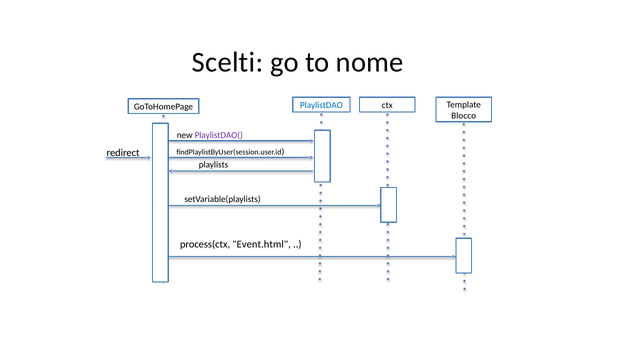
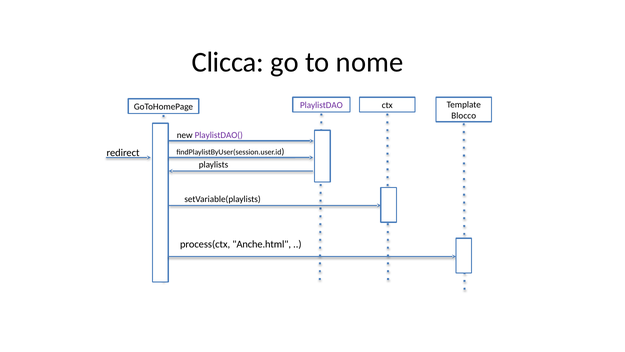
Scelti: Scelti -> Clicca
PlaylistDAO colour: blue -> purple
Event.html: Event.html -> Anche.html
